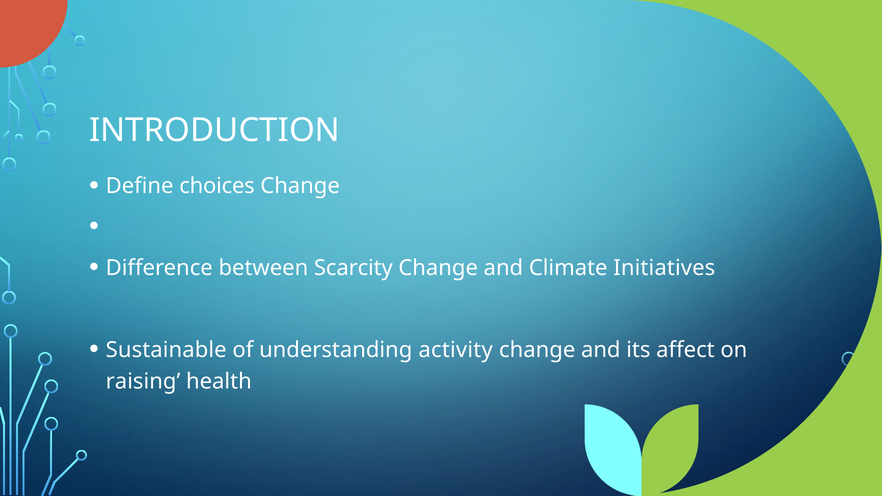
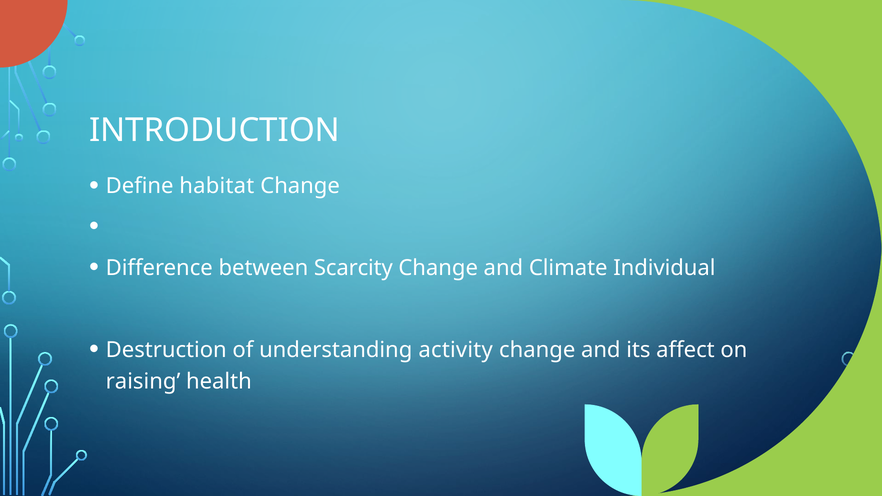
choices: choices -> habitat
Initiatives: Initiatives -> Individual
Sustainable: Sustainable -> Destruction
